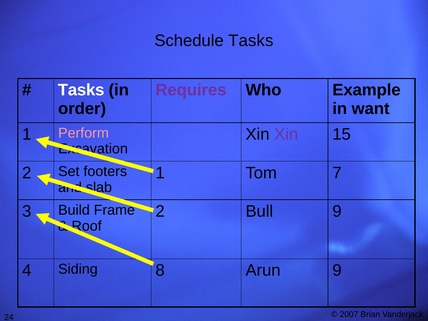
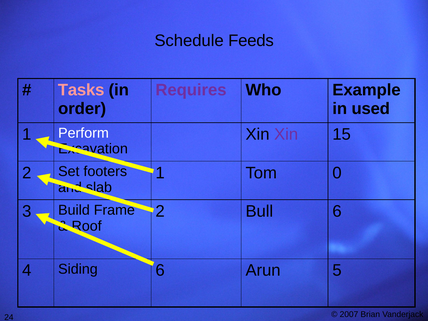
Schedule Tasks: Tasks -> Feeds
Tasks at (81, 90) colour: white -> pink
want: want -> used
Perform colour: pink -> white
7: 7 -> 0
Bull 9: 9 -> 6
8 at (160, 270): 8 -> 6
Arun 9: 9 -> 5
